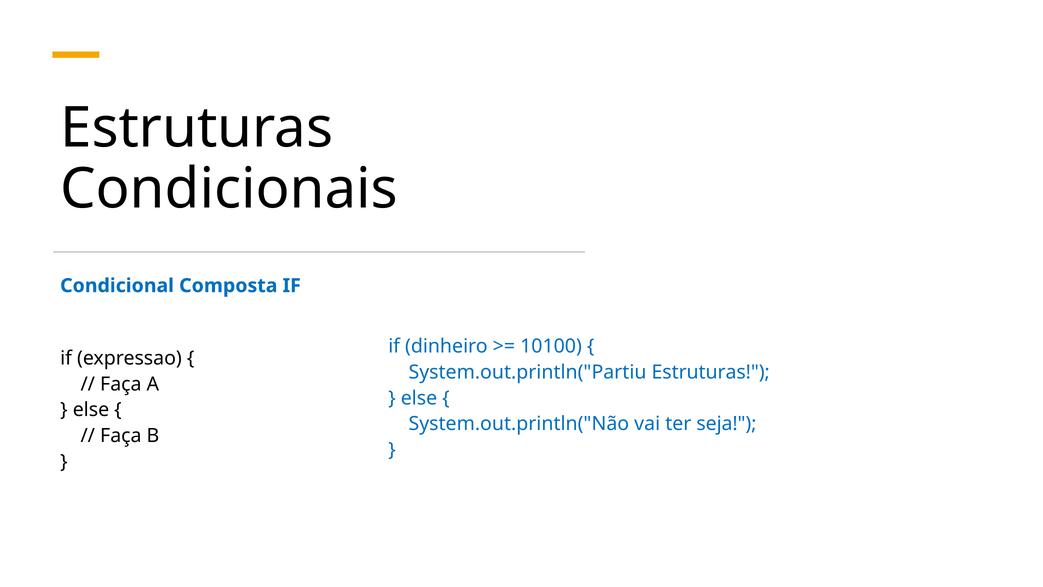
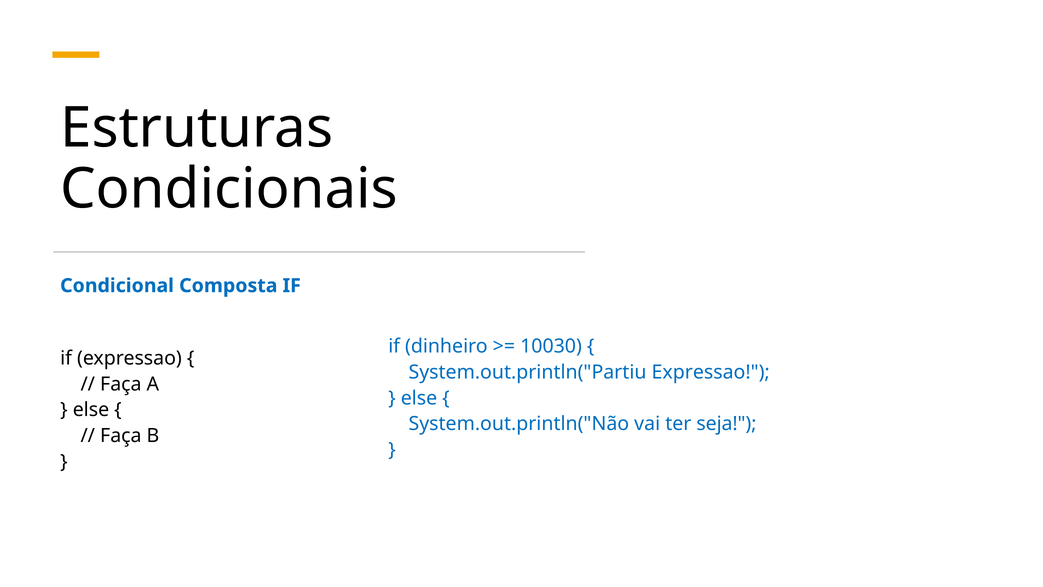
10100: 10100 -> 10030
System.out.println("Partiu Estruturas: Estruturas -> Expressao
